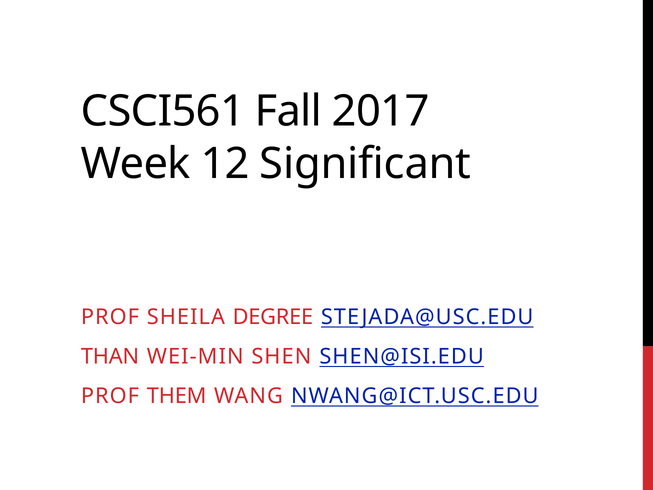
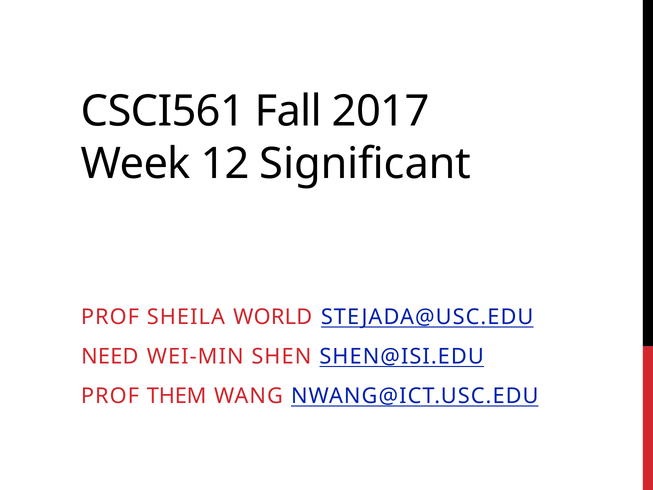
DEGREE: DEGREE -> WORLD
THAN: THAN -> NEED
